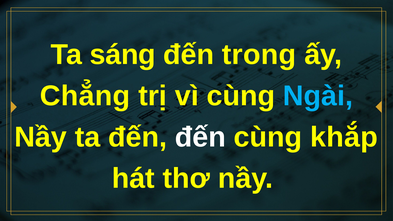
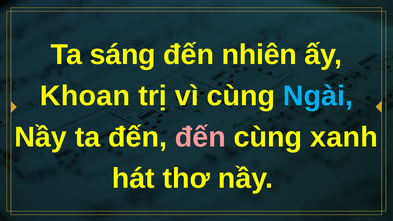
trong: trong -> nhiên
Chẳng: Chẳng -> Khoan
đến at (200, 137) colour: white -> pink
khắp: khắp -> xanh
